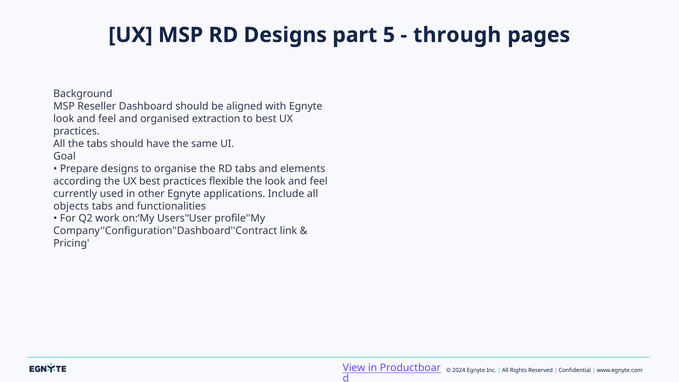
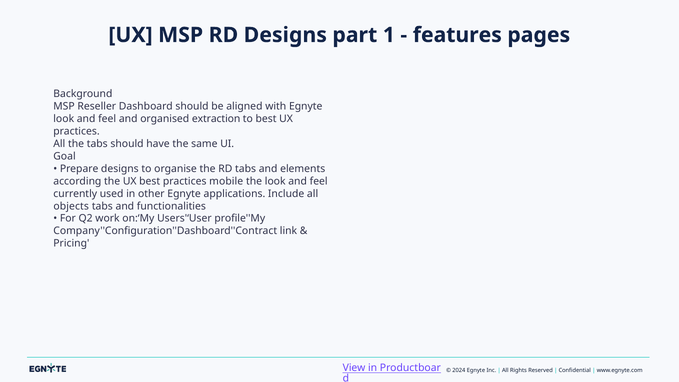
5: 5 -> 1
through: through -> features
flexible: flexible -> mobile
